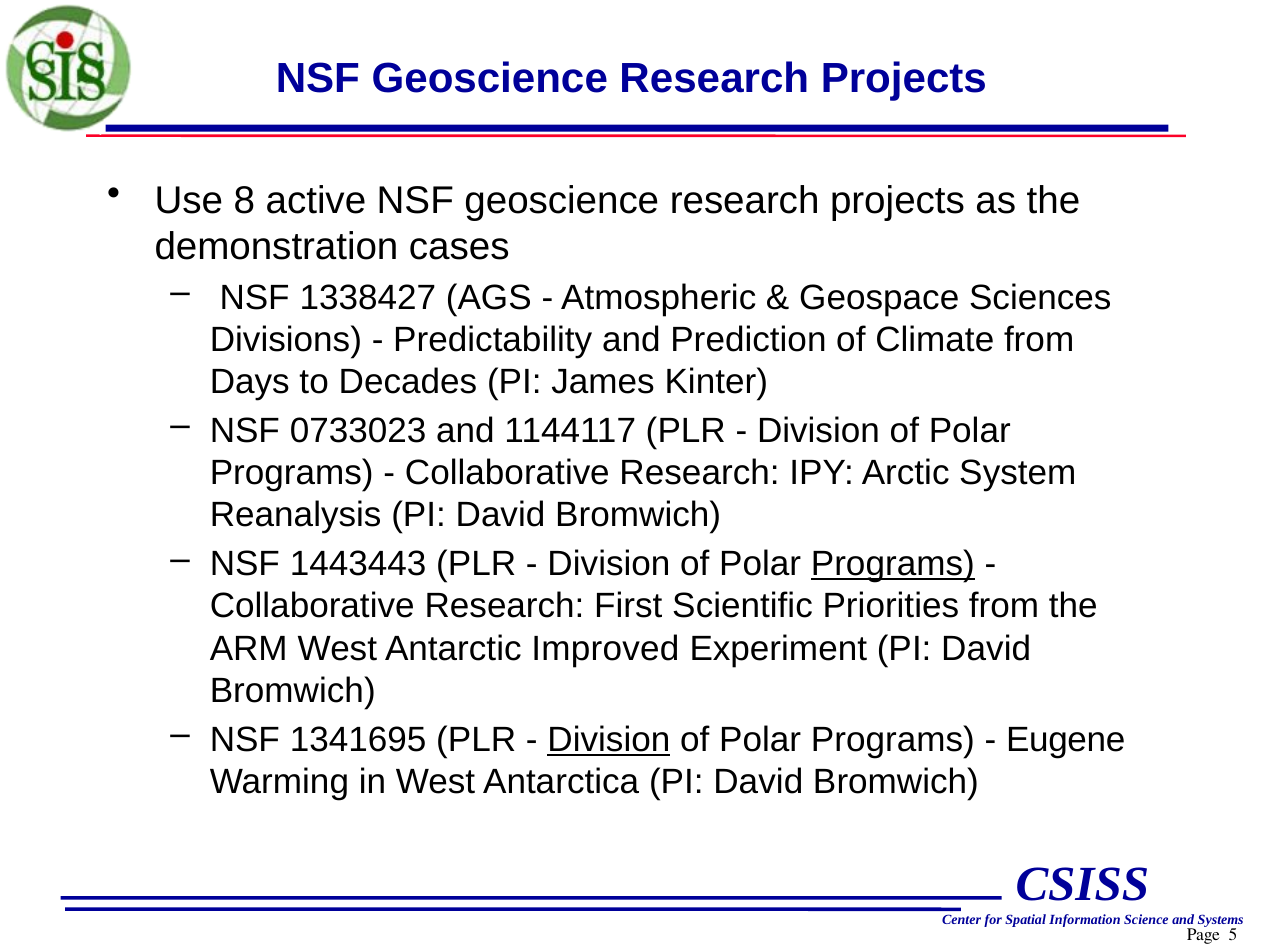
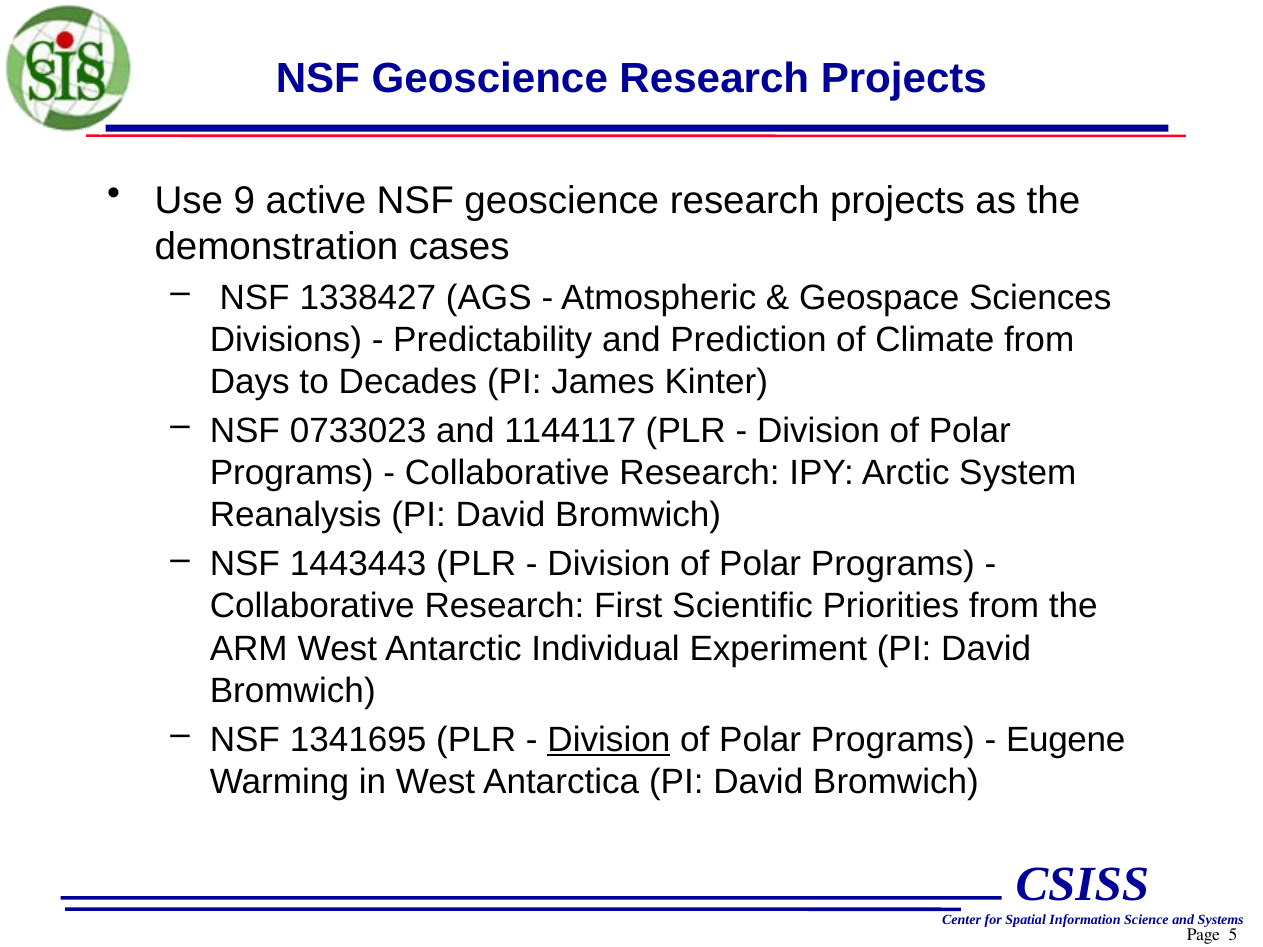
8: 8 -> 9
Programs at (893, 564) underline: present -> none
Improved: Improved -> Individual
